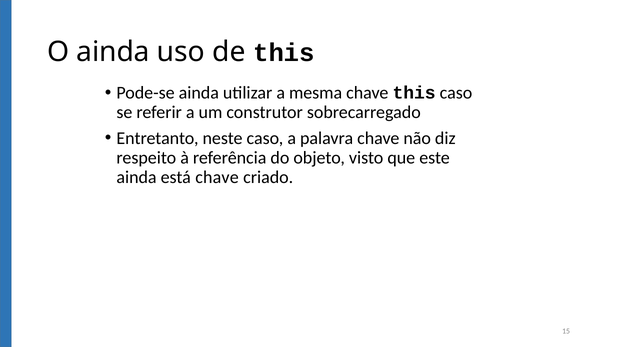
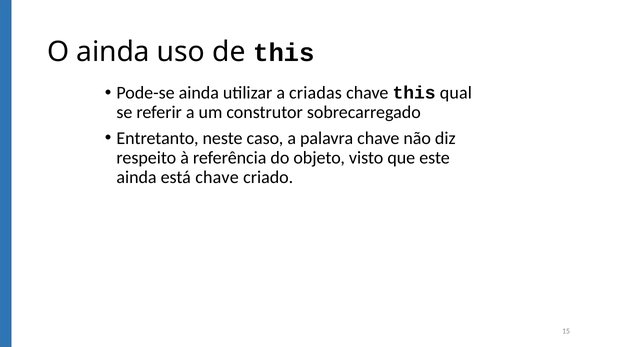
mesma: mesma -> criadas
this caso: caso -> qual
